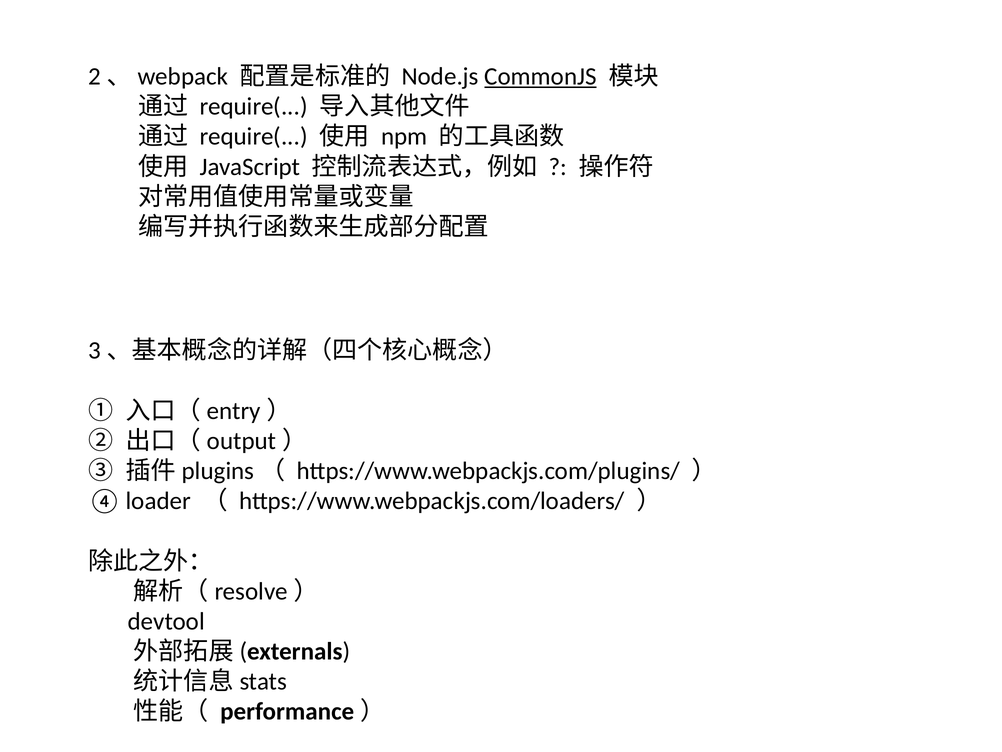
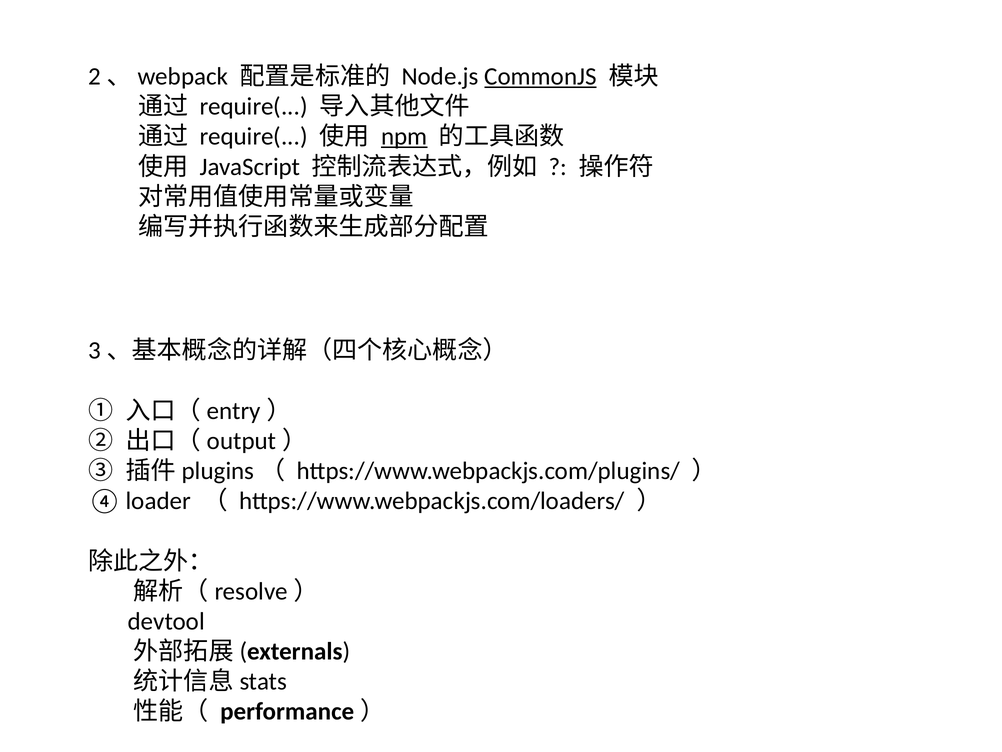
npm underline: none -> present
